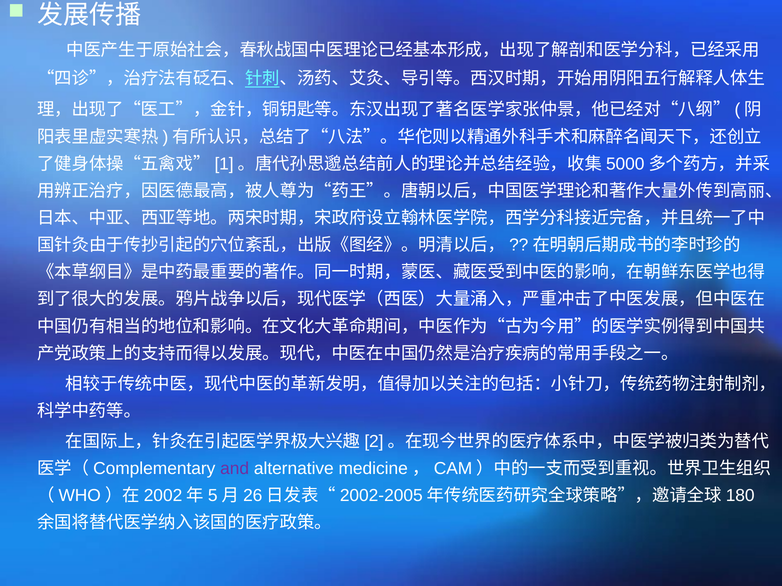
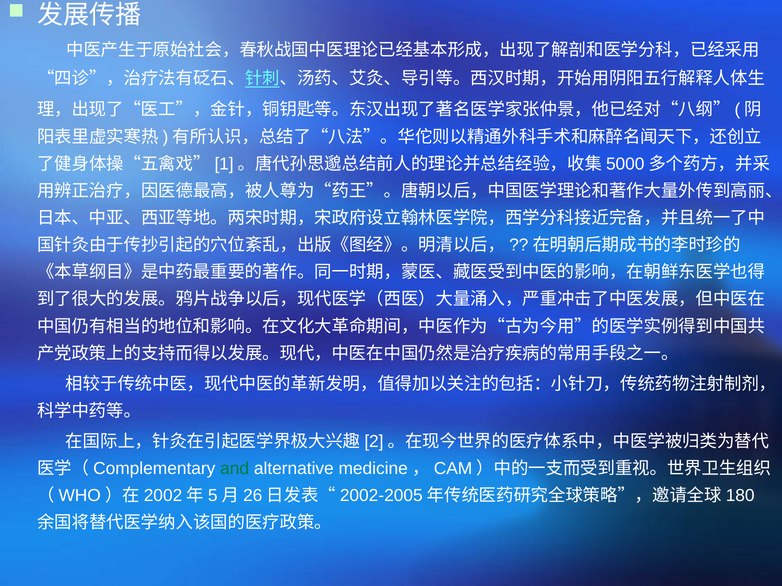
and colour: purple -> green
